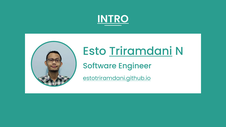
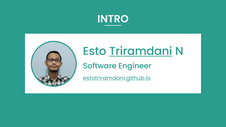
INTRO underline: present -> none
